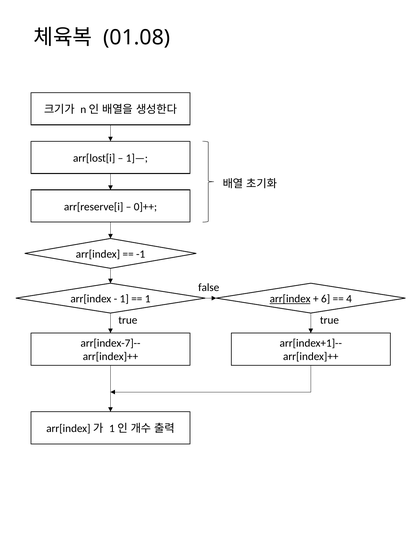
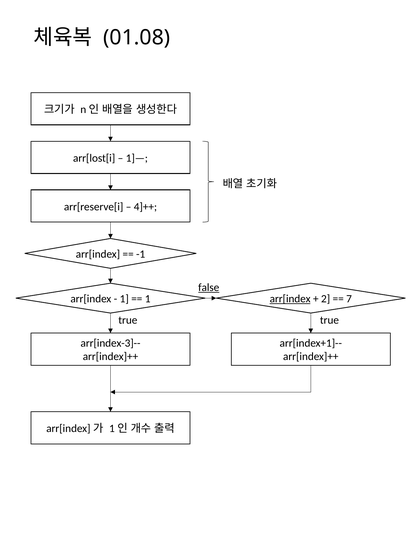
0]++: 0]++ -> 4]++
false underline: none -> present
6: 6 -> 2
4: 4 -> 7
arr[index-7]--: arr[index-7]-- -> arr[index-3]--
